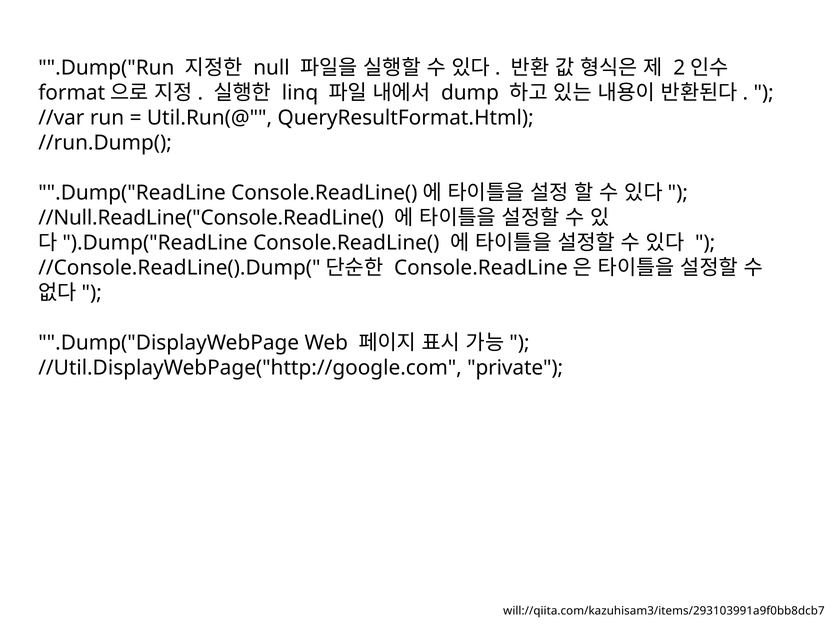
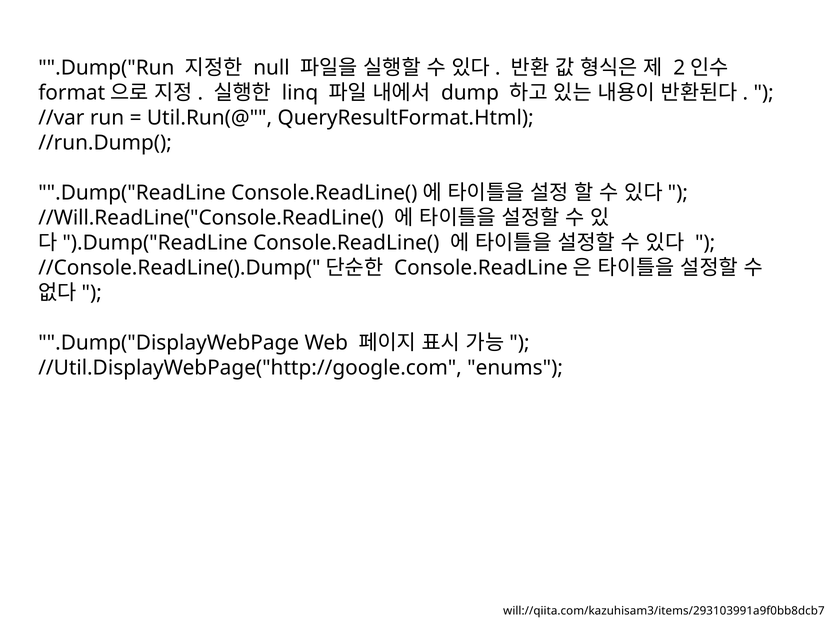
//Null.ReadLine("Console.ReadLine(: //Null.ReadLine("Console.ReadLine( -> //Will.ReadLine("Console.ReadLine(
private: private -> enums
